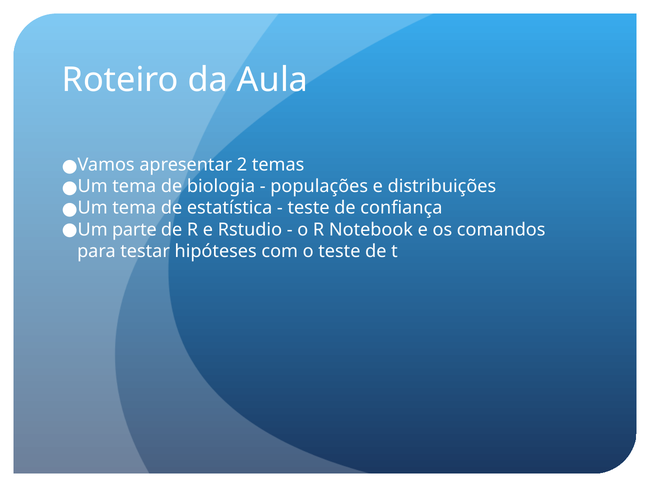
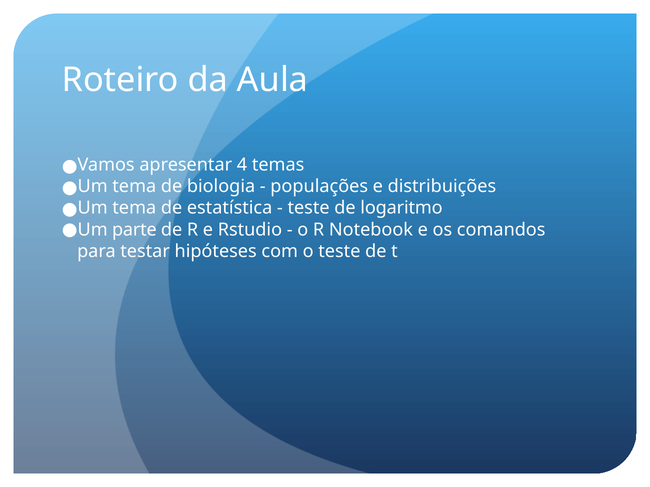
2: 2 -> 4
confiança: confiança -> logaritmo
